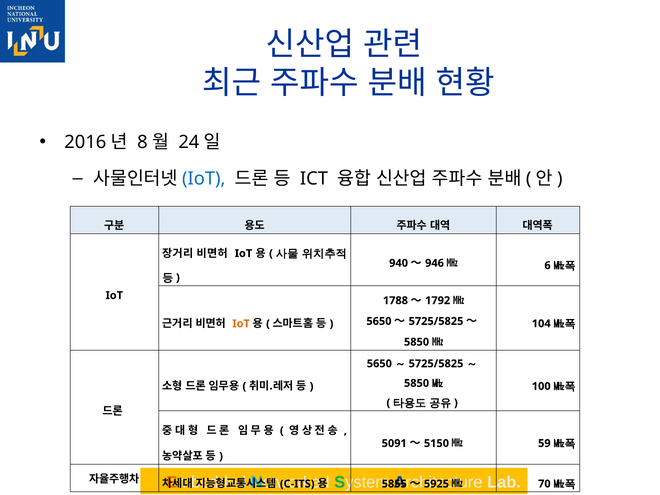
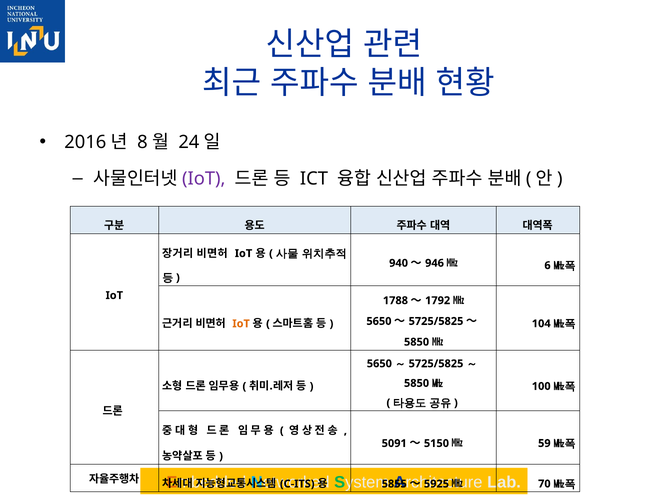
IoT at (204, 179) colour: blue -> purple
